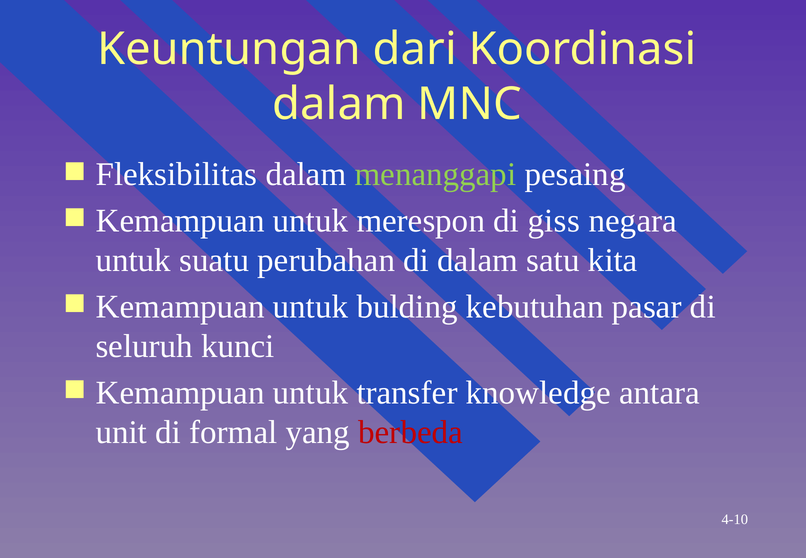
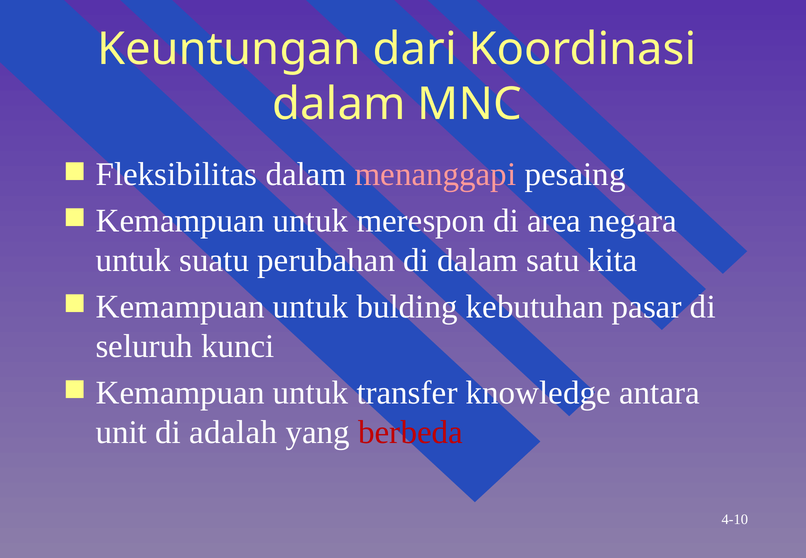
menanggapi colour: light green -> pink
giss: giss -> area
formal: formal -> adalah
